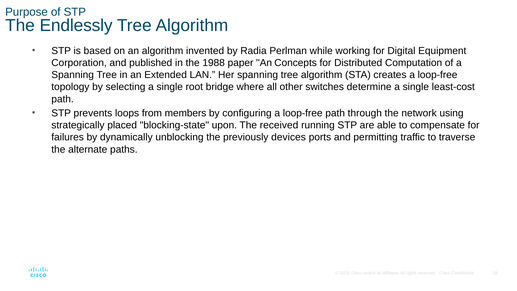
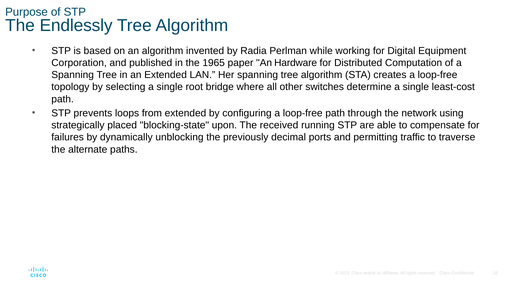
1988: 1988 -> 1965
Concepts: Concepts -> Hardware
from members: members -> extended
devices: devices -> decimal
